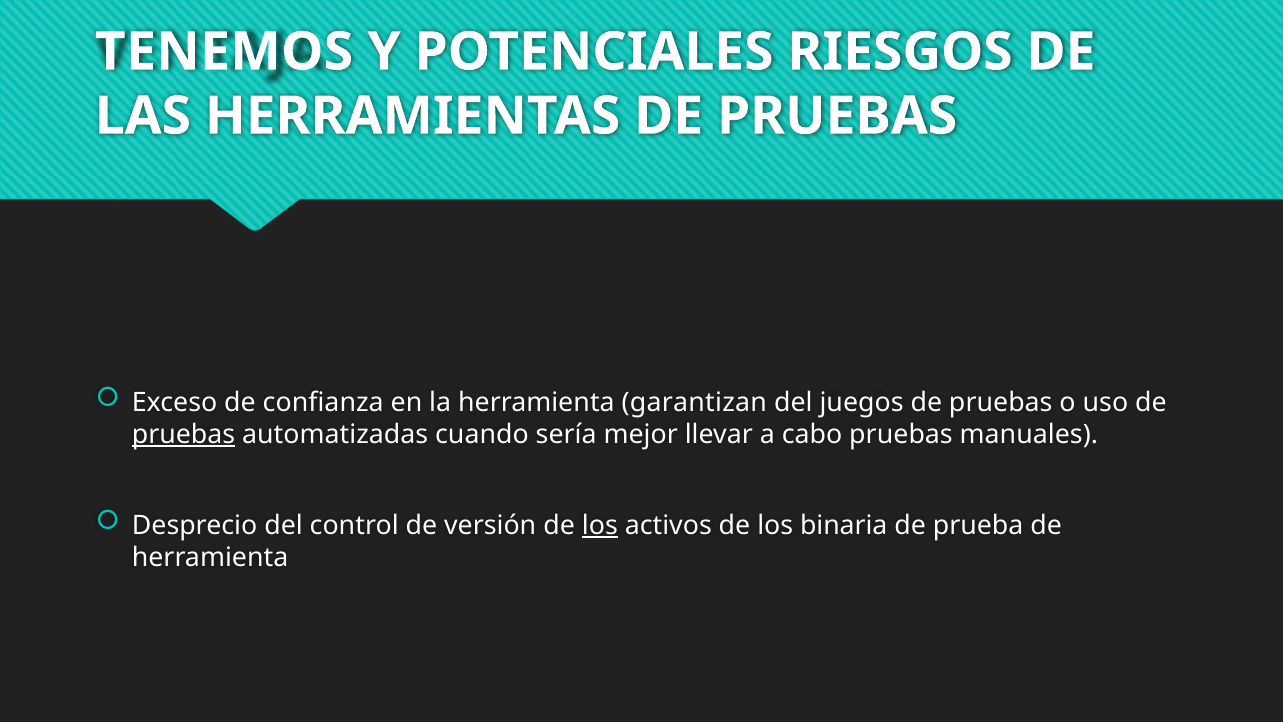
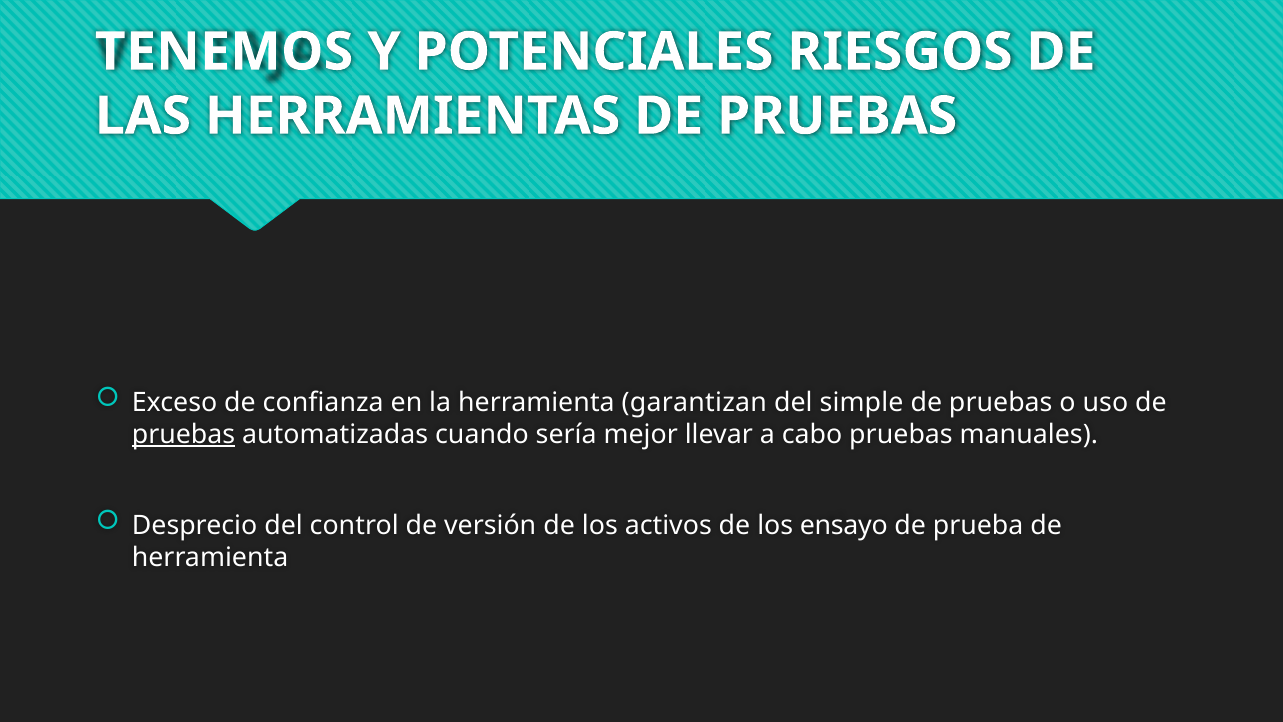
juegos: juegos -> simple
los at (600, 525) underline: present -> none
binaria: binaria -> ensayo
